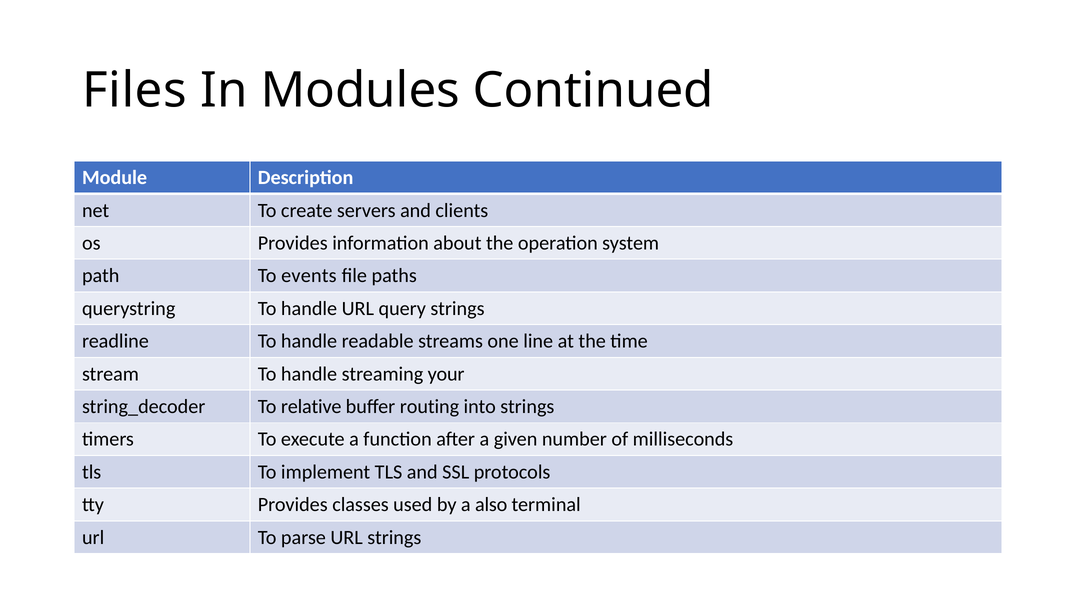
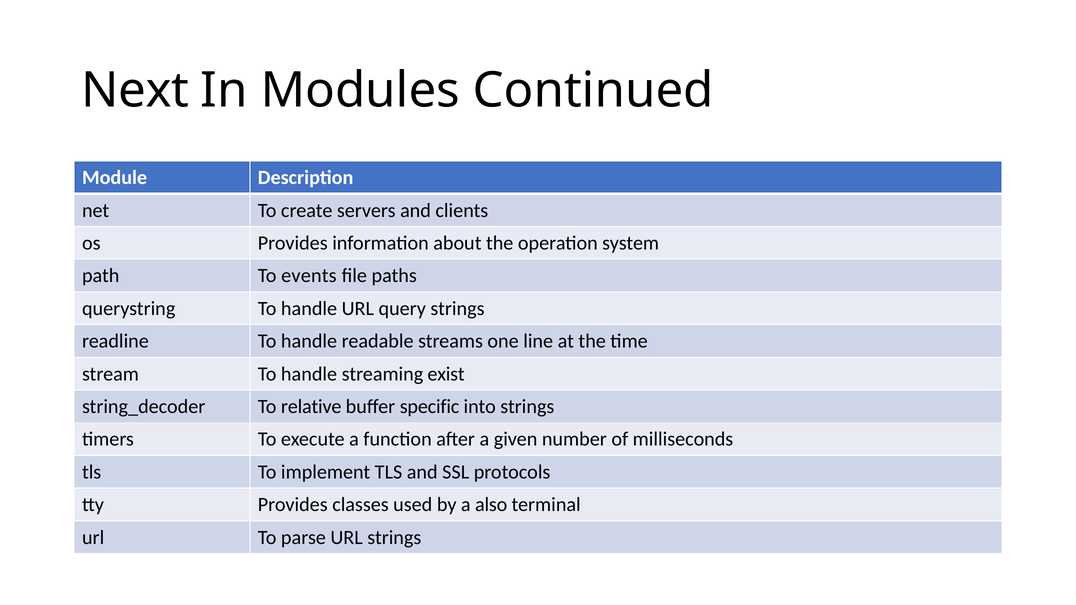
Files: Files -> Next
your: your -> exist
routing: routing -> specific
